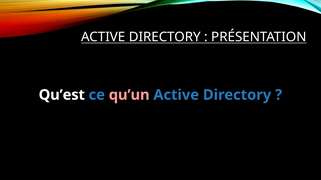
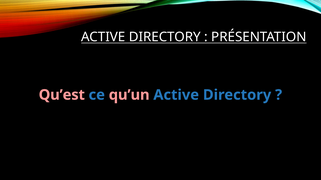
Qu’est colour: white -> pink
